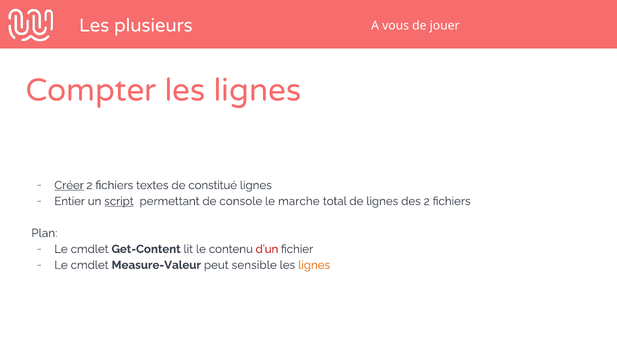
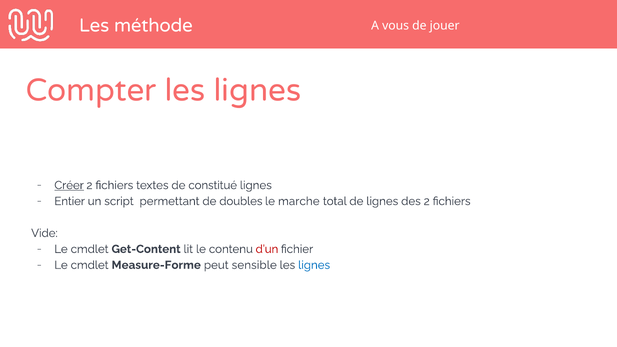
plusieurs: plusieurs -> méthode
script underline: present -> none
console: console -> doubles
Plan: Plan -> Vide
Measure-Valeur: Measure-Valeur -> Measure-Forme
lignes at (314, 265) colour: orange -> blue
